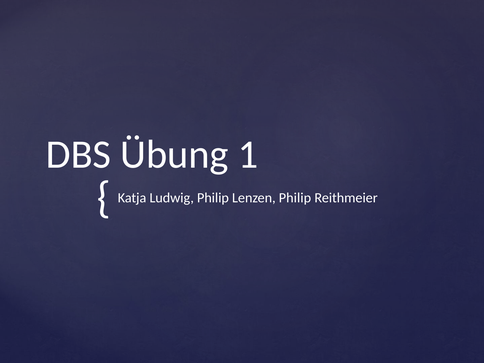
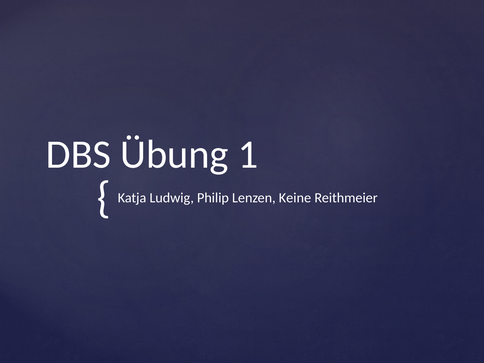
Lenzen Philip: Philip -> Keine
